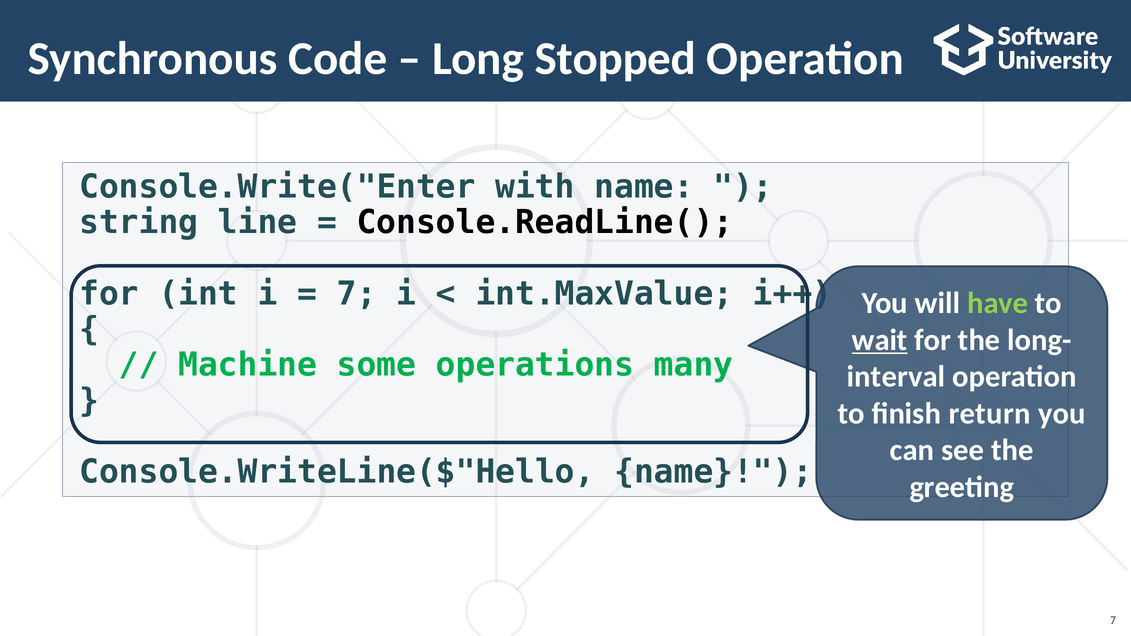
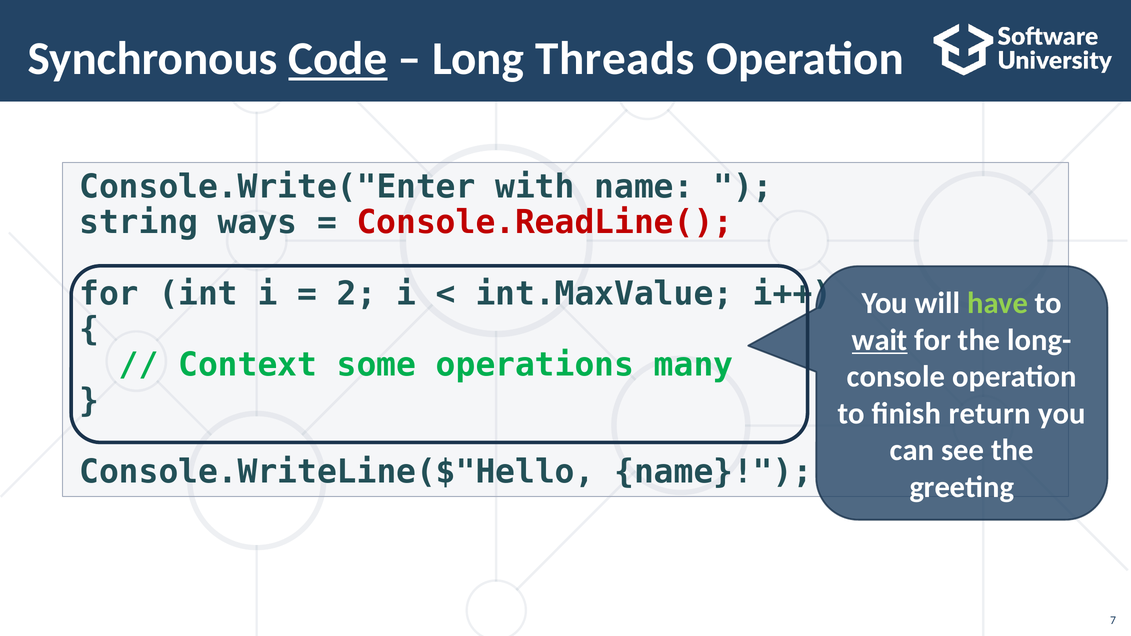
Code underline: none -> present
Stopped: Stopped -> Threads
line: line -> ways
Console.ReadLine( colour: black -> red
7 at (357, 294): 7 -> 2
Machine: Machine -> Context
interval: interval -> console
